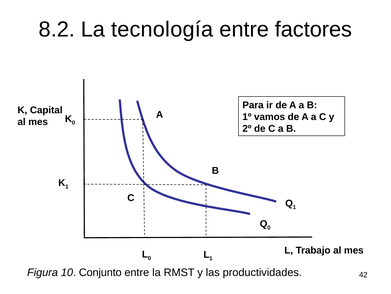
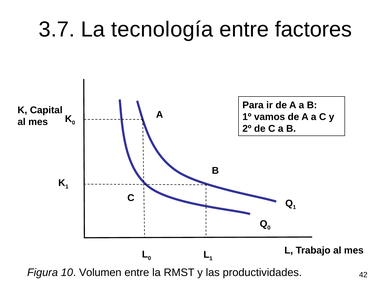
8.2: 8.2 -> 3.7
Conjunto: Conjunto -> Volumen
